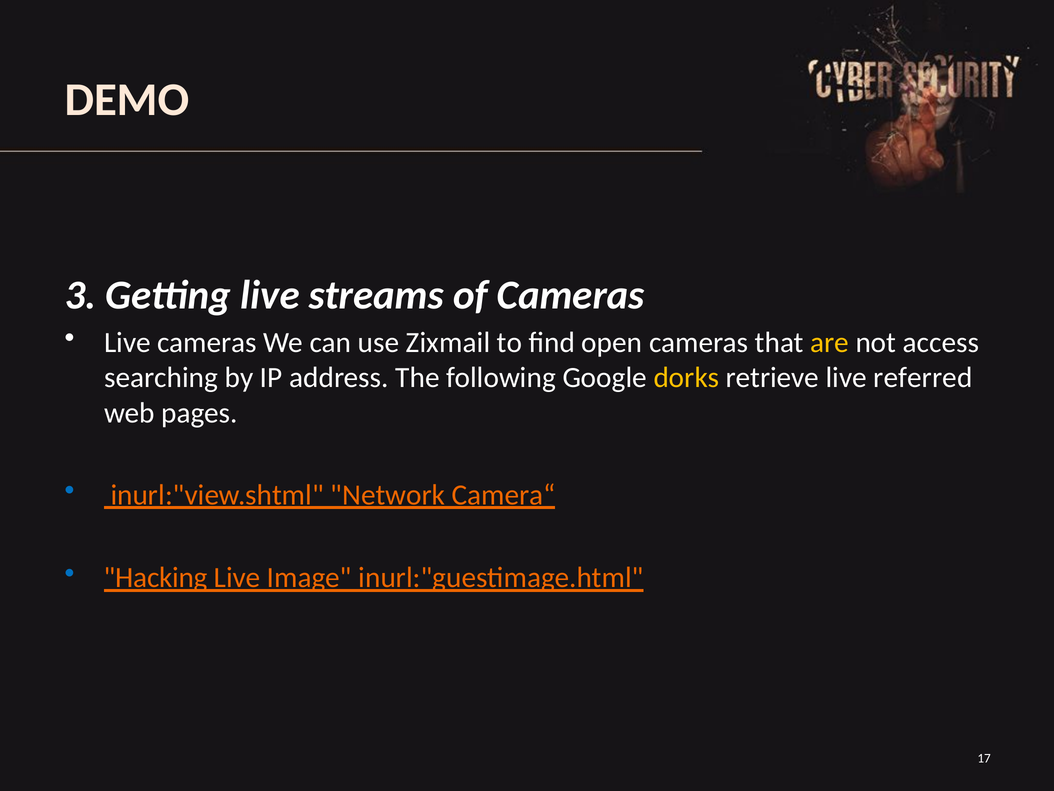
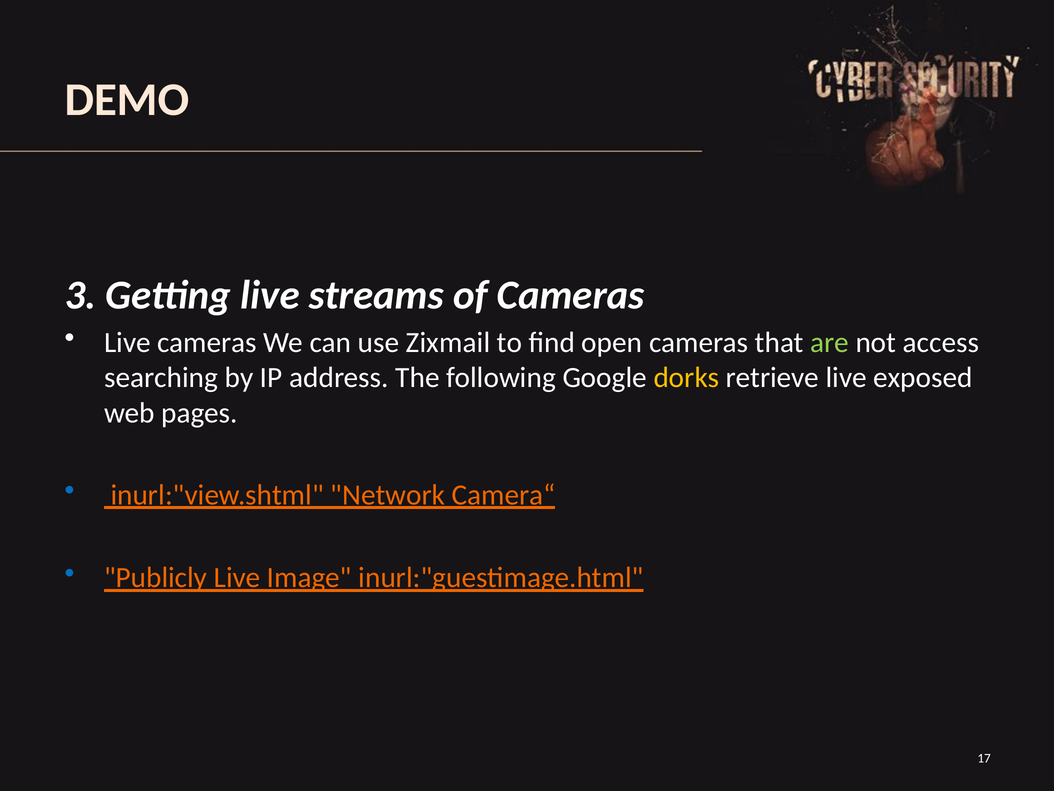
are colour: yellow -> light green
referred: referred -> exposed
Hacking: Hacking -> Publicly
